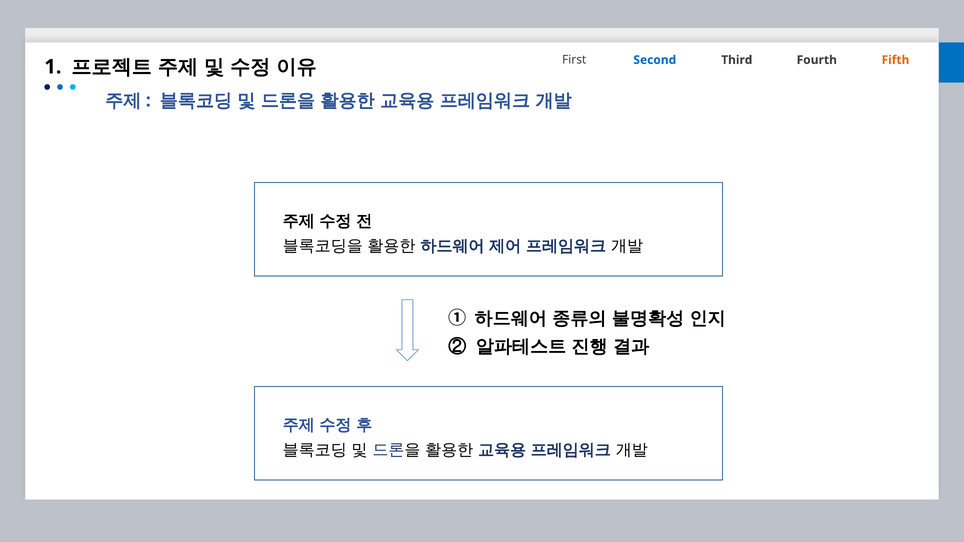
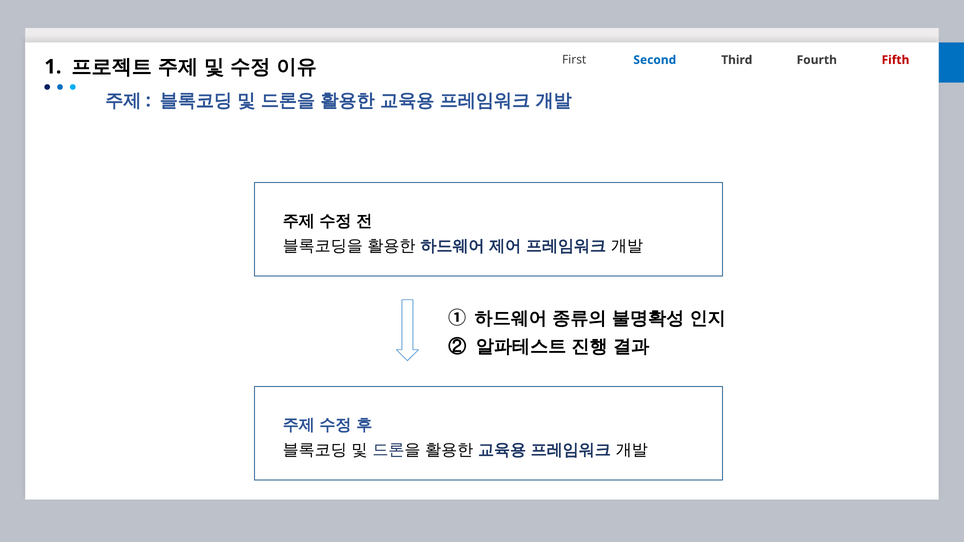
Fifth colour: orange -> red
